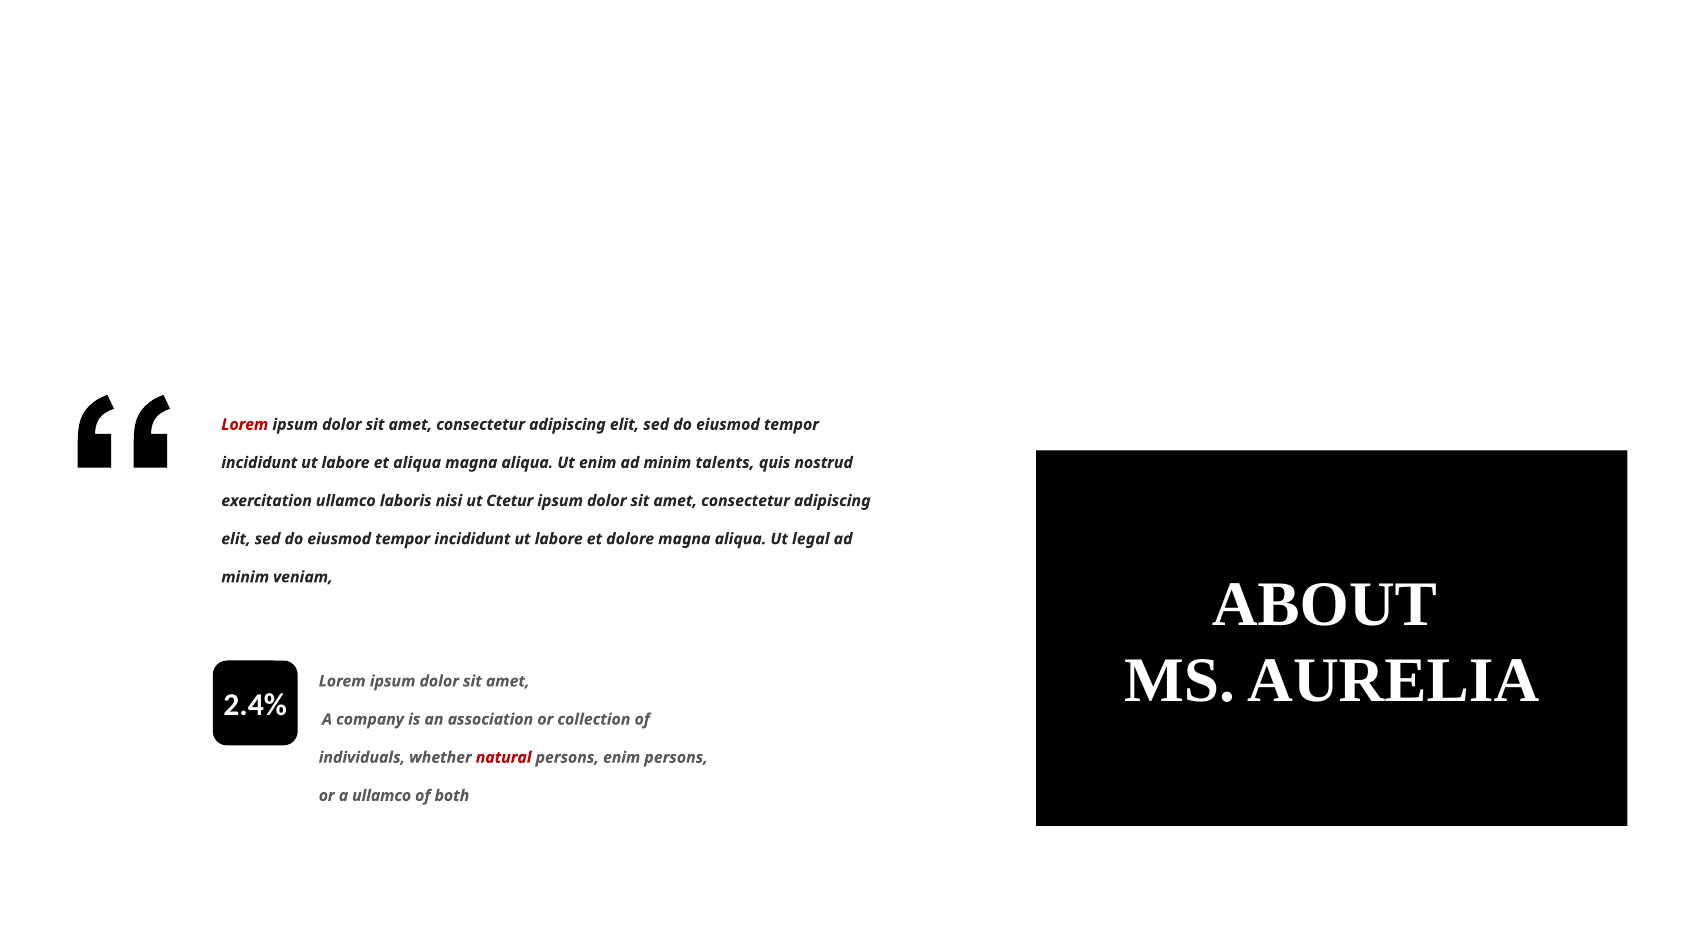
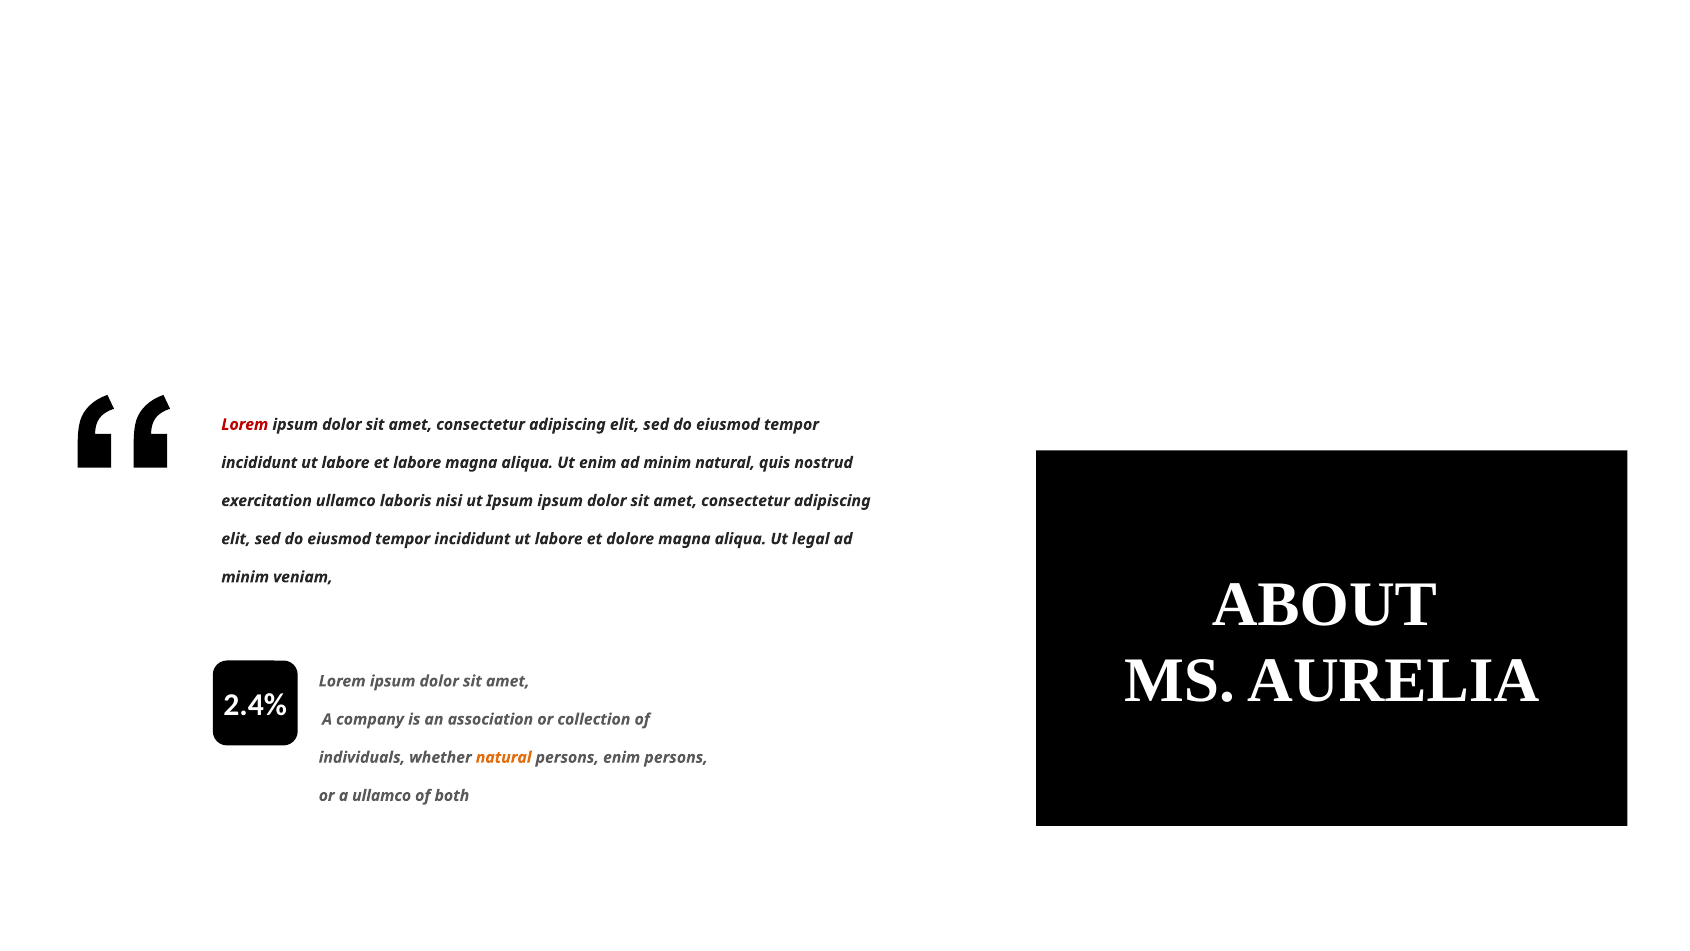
et aliqua: aliqua -> labore
minim talents: talents -> natural
ut Ctetur: Ctetur -> Ipsum
natural at (504, 757) colour: red -> orange
